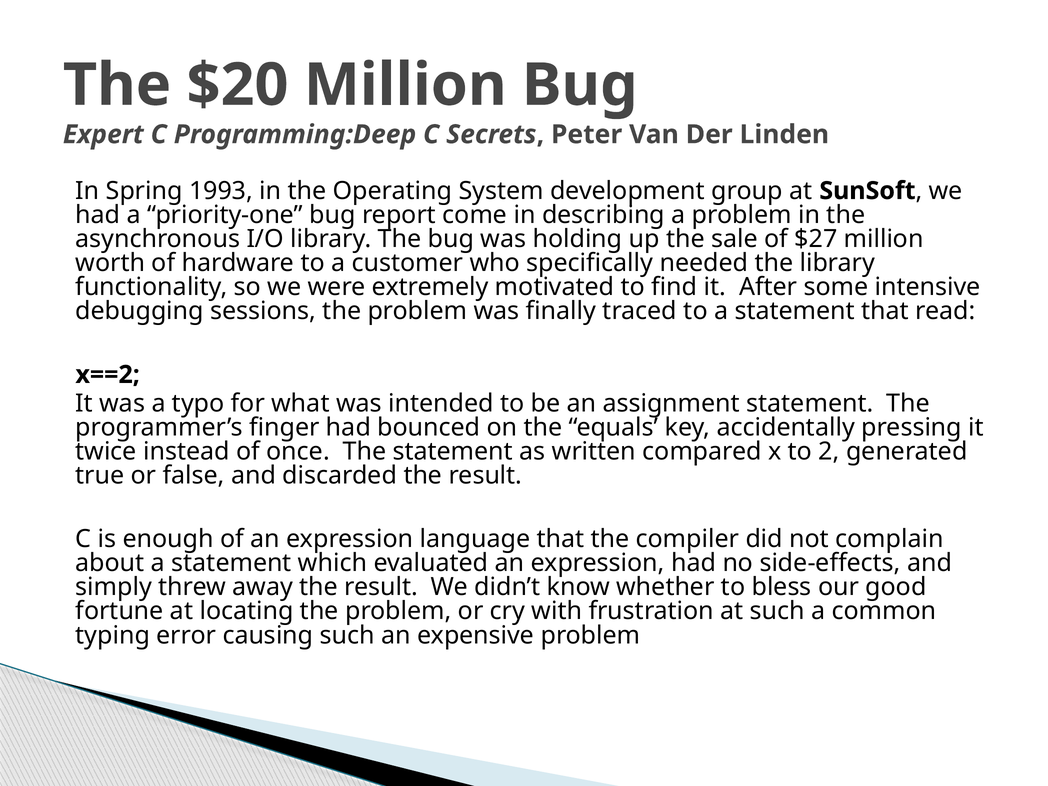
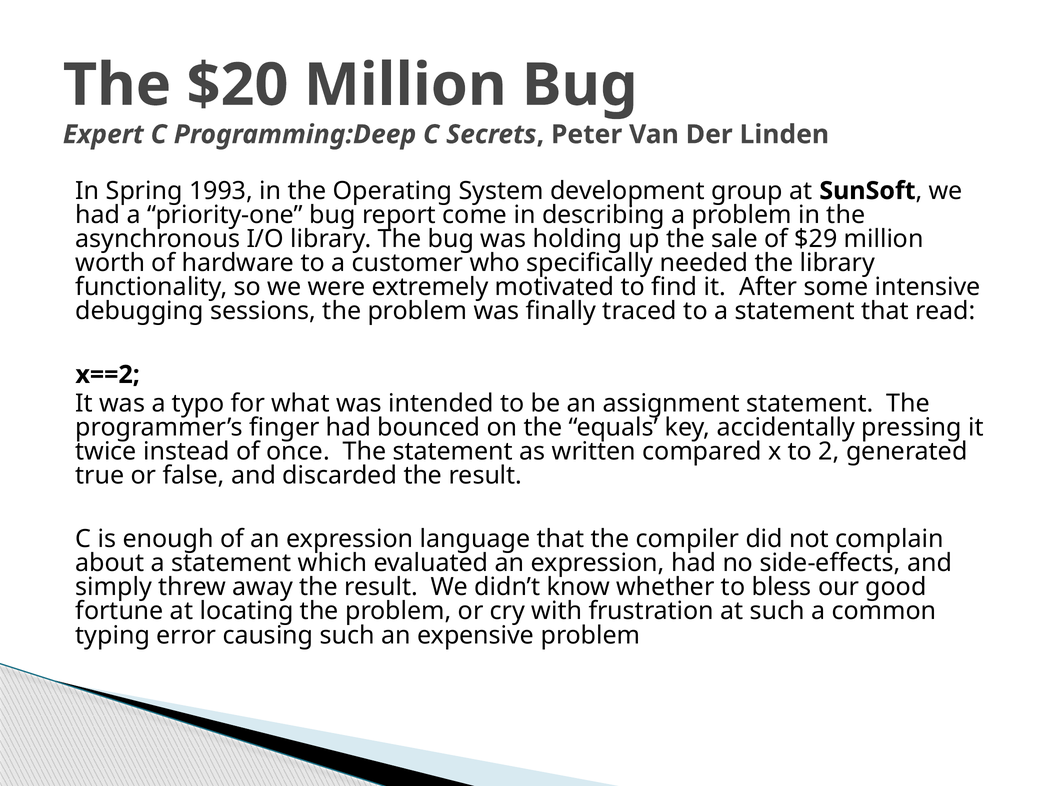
$27: $27 -> $29
